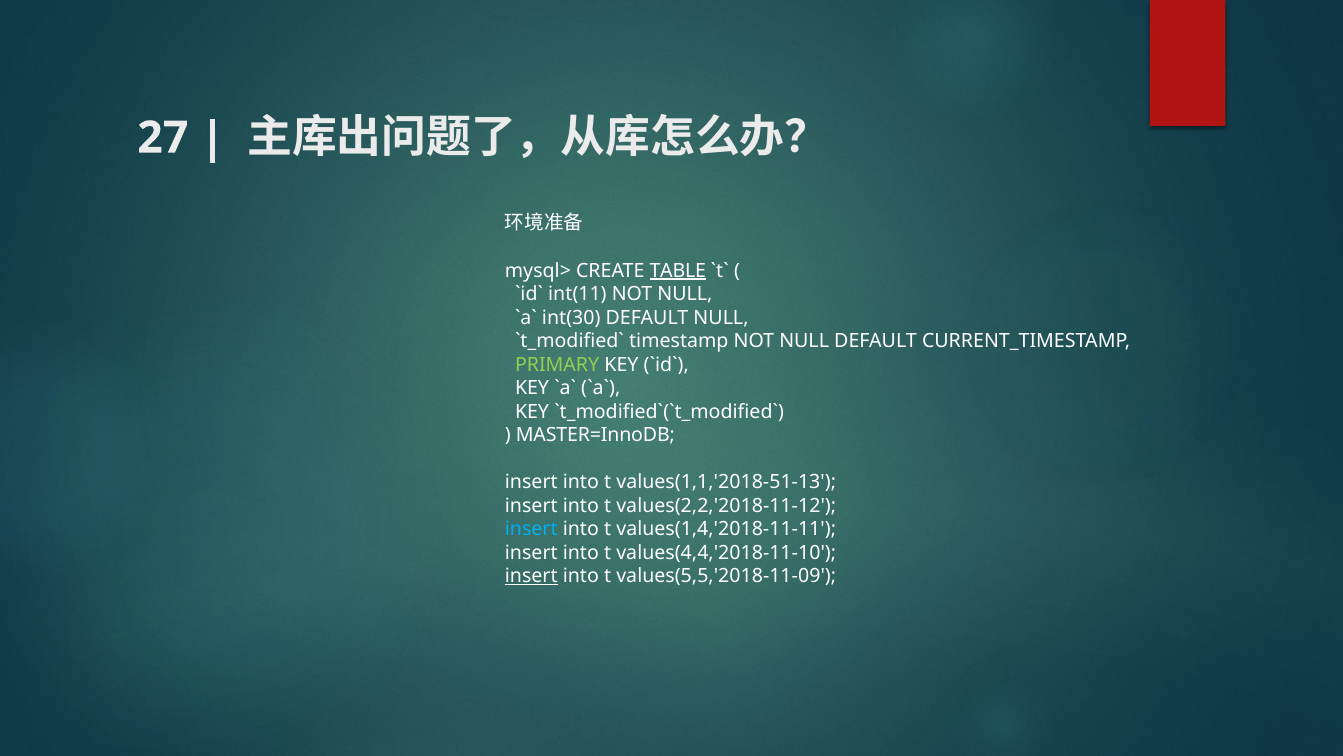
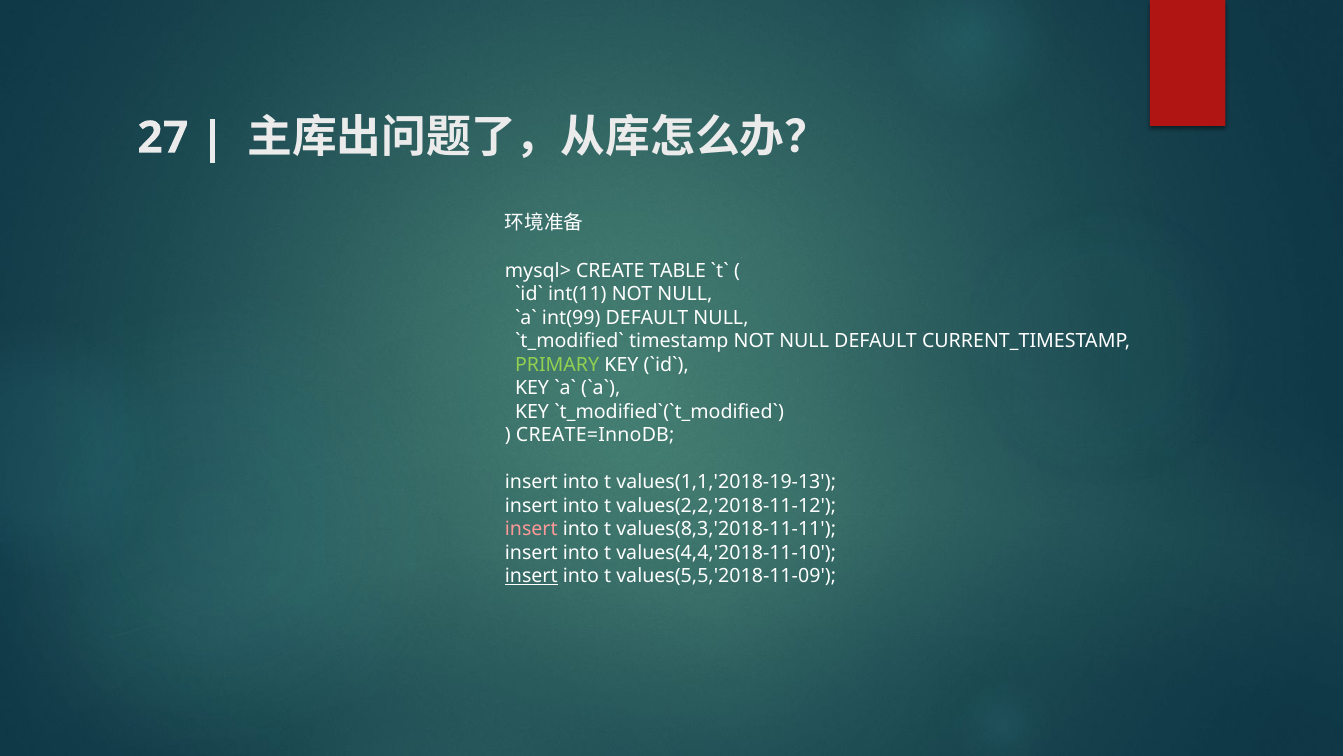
TABLE underline: present -> none
int(30: int(30 -> int(99
MASTER=InnoDB: MASTER=InnoDB -> CREATE=InnoDB
values(1,1,'2018-51-13: values(1,1,'2018-51-13 -> values(1,1,'2018-19-13
insert at (531, 529) colour: light blue -> pink
values(1,4,'2018-11-11: values(1,4,'2018-11-11 -> values(8,3,'2018-11-11
